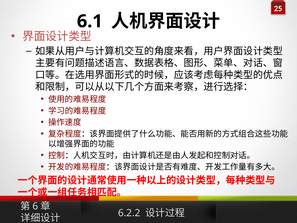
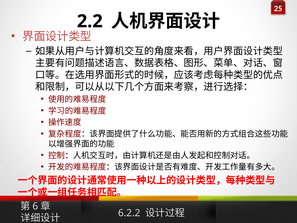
6.1: 6.1 -> 2.2
